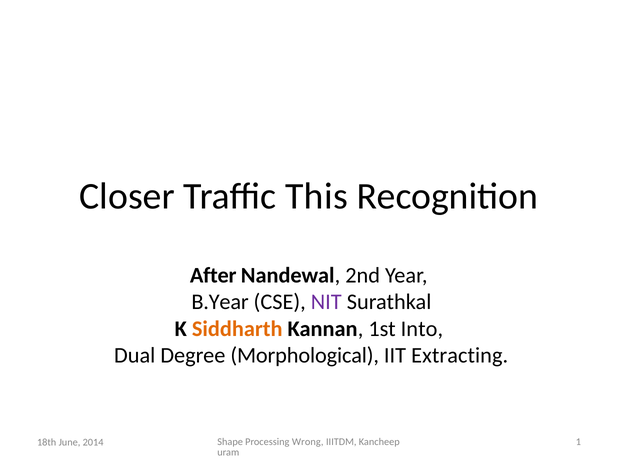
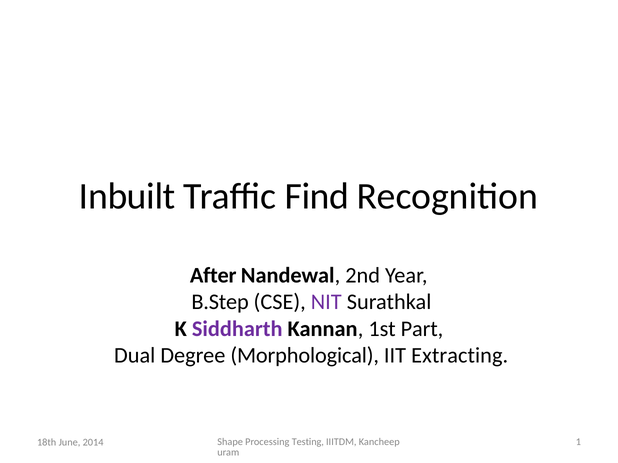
Closer: Closer -> Inbuilt
This: This -> Find
B.Year: B.Year -> B.Step
Siddharth colour: orange -> purple
Into: Into -> Part
Wrong: Wrong -> Testing
